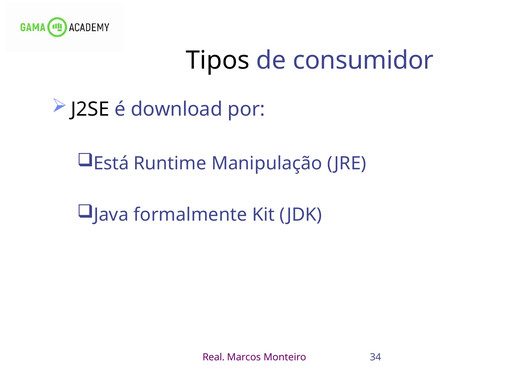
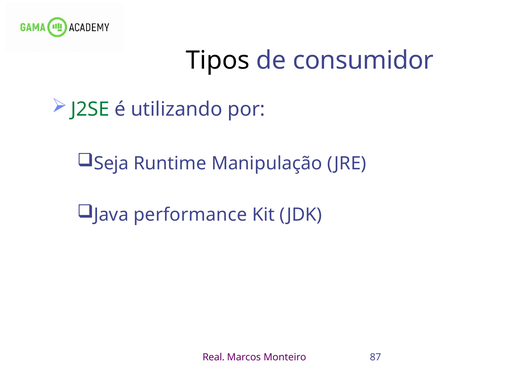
J2SE colour: black -> green
download: download -> utilizando
Está: Está -> Seja
formalmente: formalmente -> performance
34: 34 -> 87
